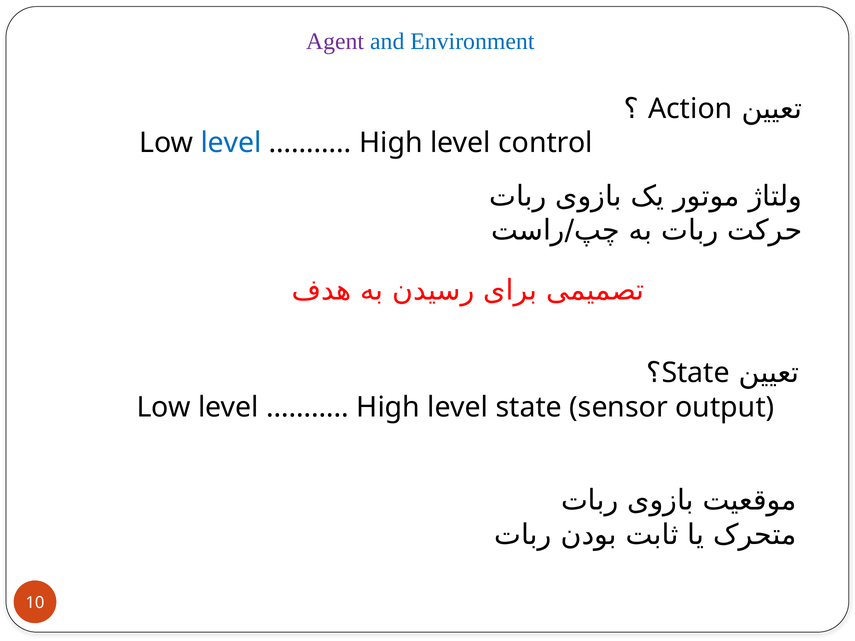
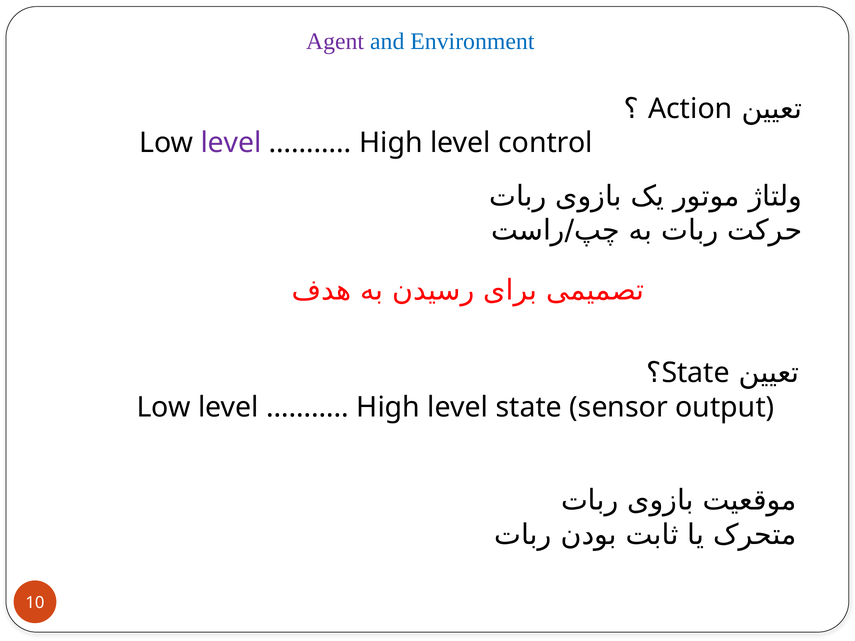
level at (231, 143) colour: blue -> purple
